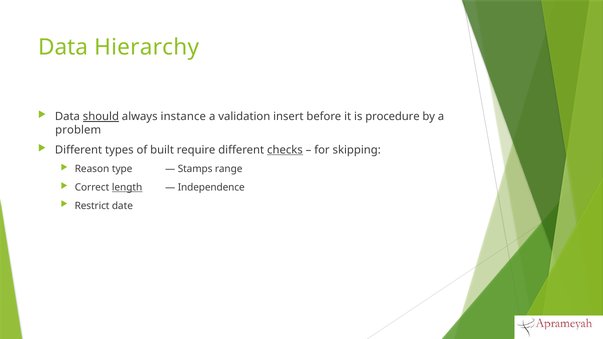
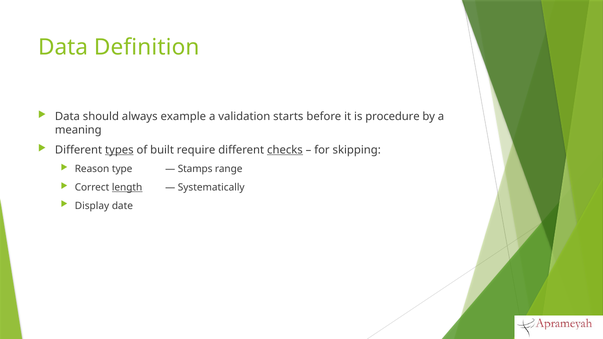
Hierarchy: Hierarchy -> Definition
should underline: present -> none
instance: instance -> example
insert: insert -> starts
problem: problem -> meaning
types underline: none -> present
Independence: Independence -> Systematically
Restrict: Restrict -> Display
